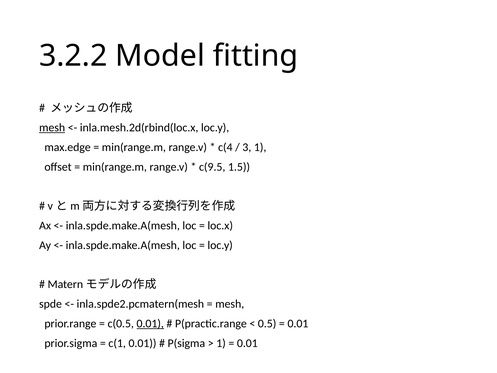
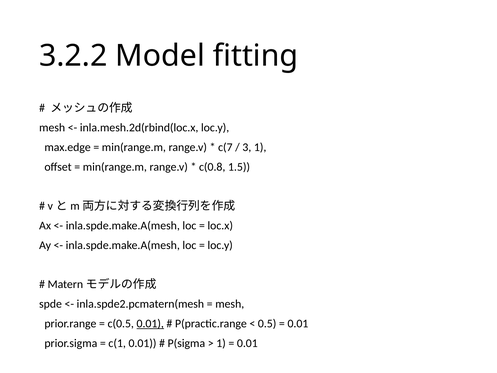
mesh at (52, 128) underline: present -> none
c(4: c(4 -> c(7
c(9.5: c(9.5 -> c(0.8
